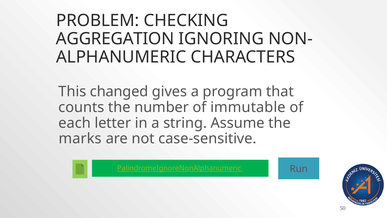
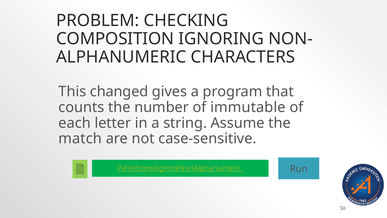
AGGREGATION: AGGREGATION -> COMPOSITION
marks: marks -> match
